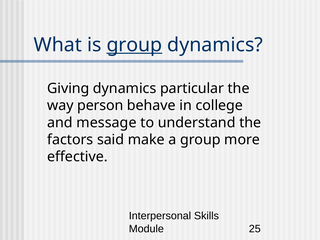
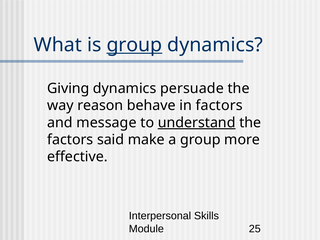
particular: particular -> persuade
person: person -> reason
in college: college -> factors
understand underline: none -> present
